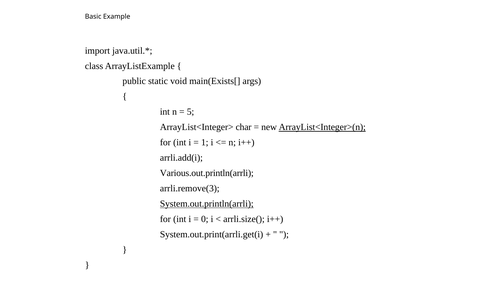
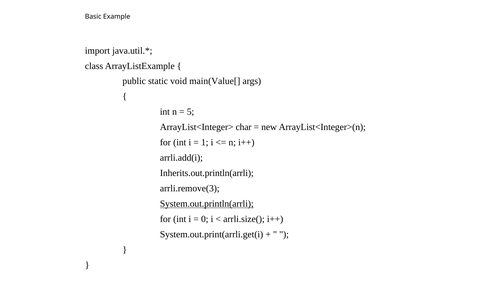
main(Exists[: main(Exists[ -> main(Value[
ArrayList<Integer>(n underline: present -> none
Various.out.println(arrli: Various.out.println(arrli -> Inherits.out.println(arrli
